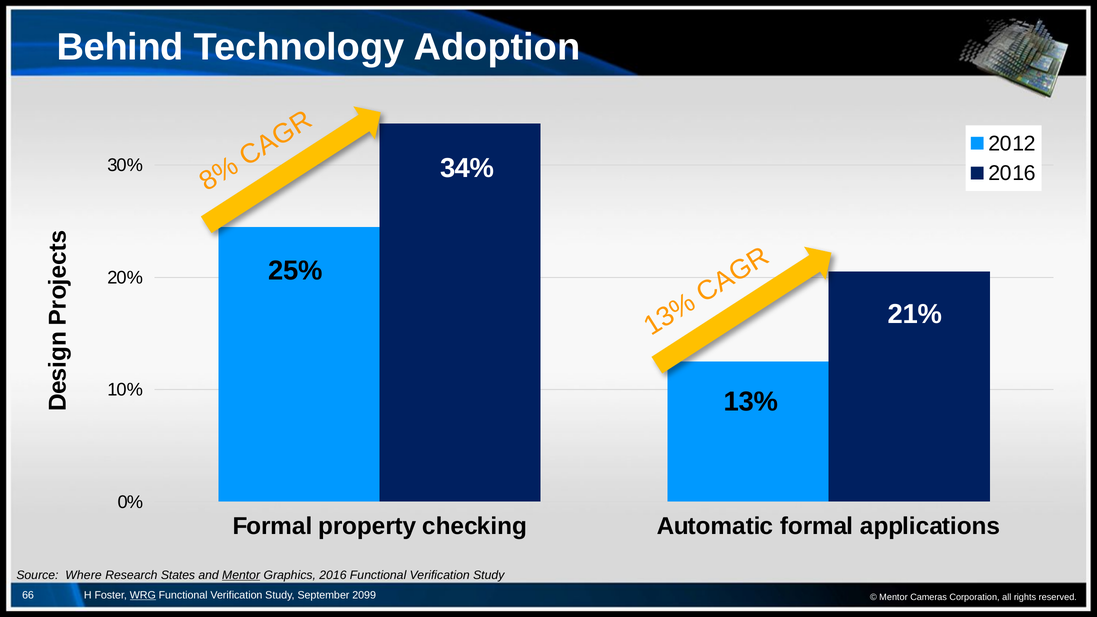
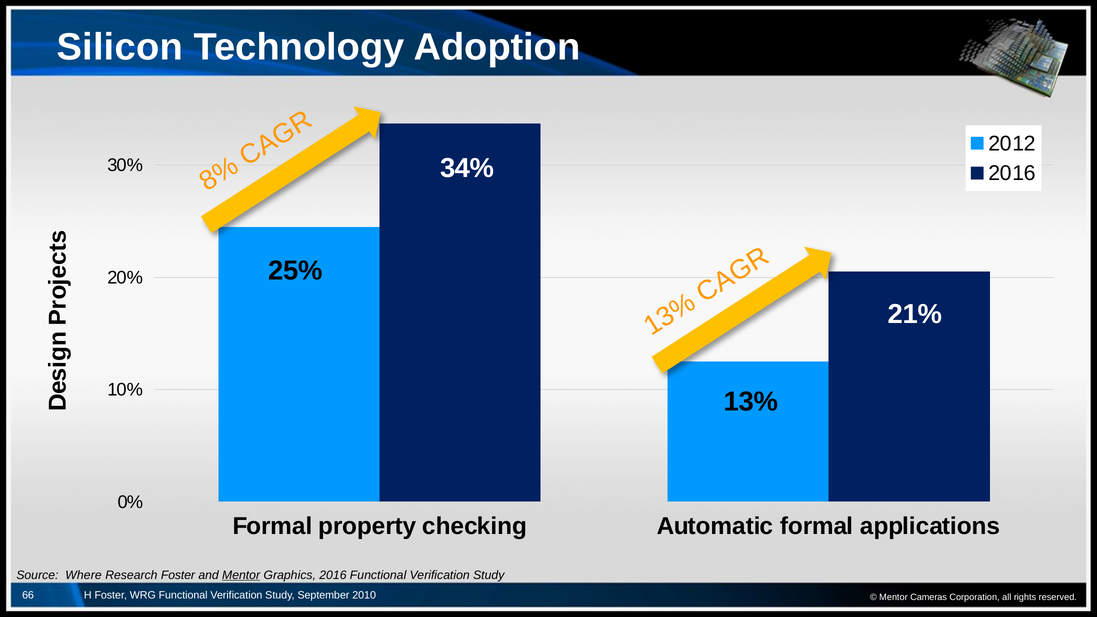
Behind: Behind -> Silicon
Research States: States -> Foster
WRG underline: present -> none
2099: 2099 -> 2010
